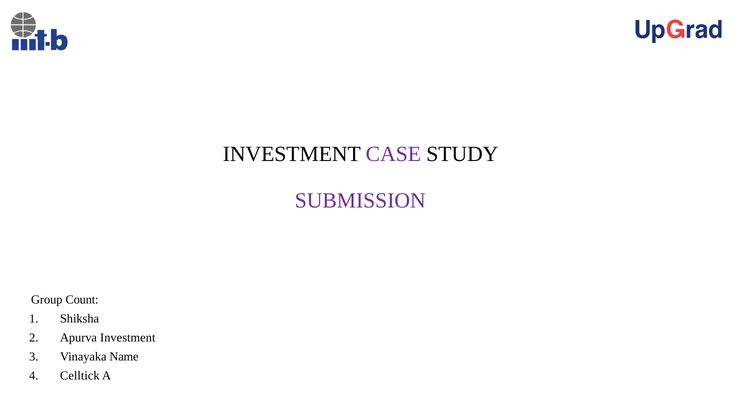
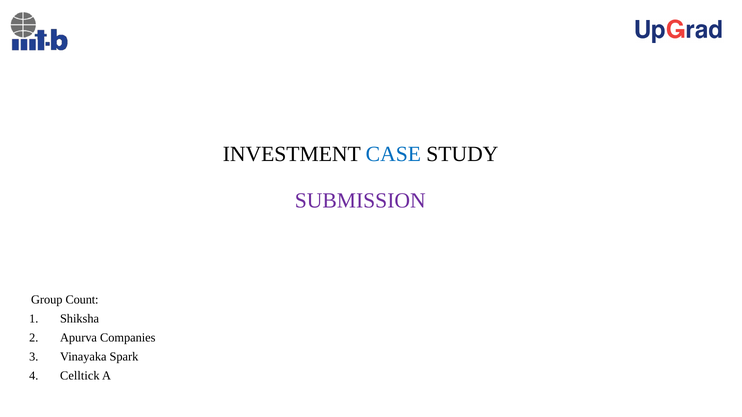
CASE colour: purple -> blue
Apurva Investment: Investment -> Companies
Name: Name -> Spark
